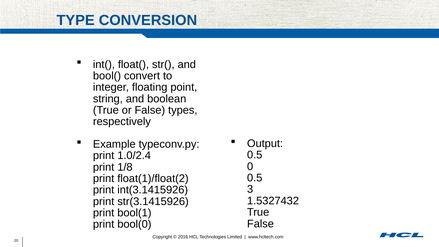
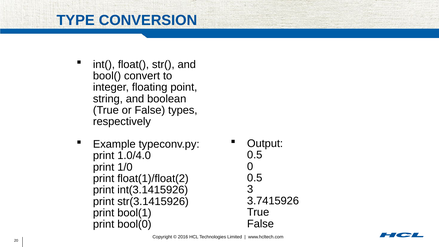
1.0/2.4: 1.0/2.4 -> 1.0/4.0
1/8: 1/8 -> 1/0
1.5327432: 1.5327432 -> 3.7415926
